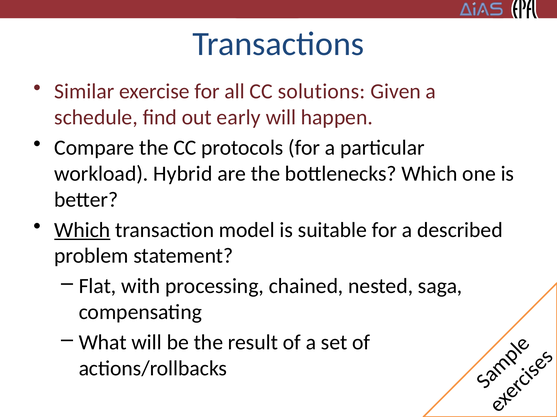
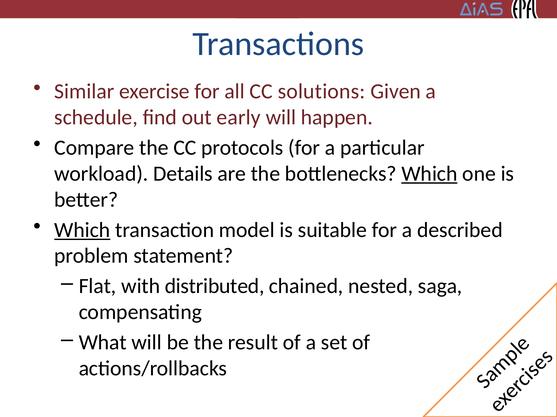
Hybrid: Hybrid -> Details
Which at (429, 174) underline: none -> present
processing: processing -> distributed
